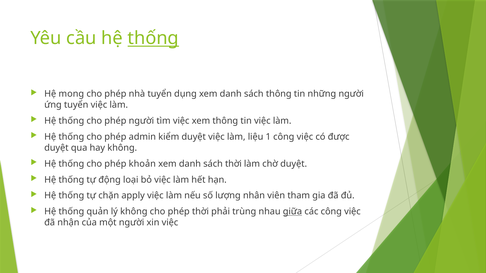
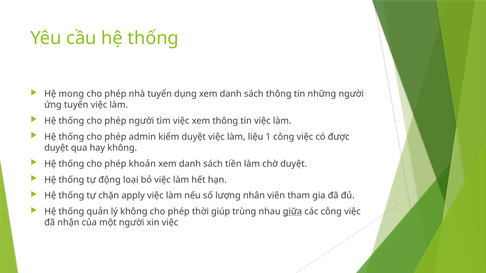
thống at (153, 38) underline: present -> none
sách thời: thời -> tiền
phải: phải -> giúp
